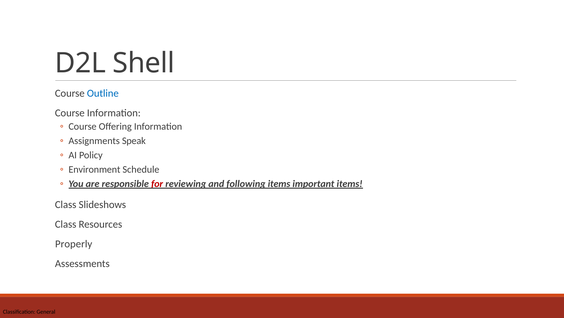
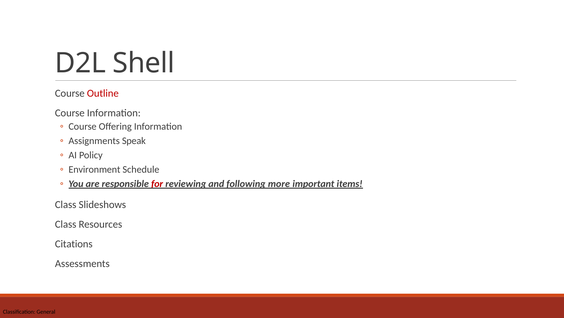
Outline colour: blue -> red
following items: items -> more
Properly: Properly -> Citations
